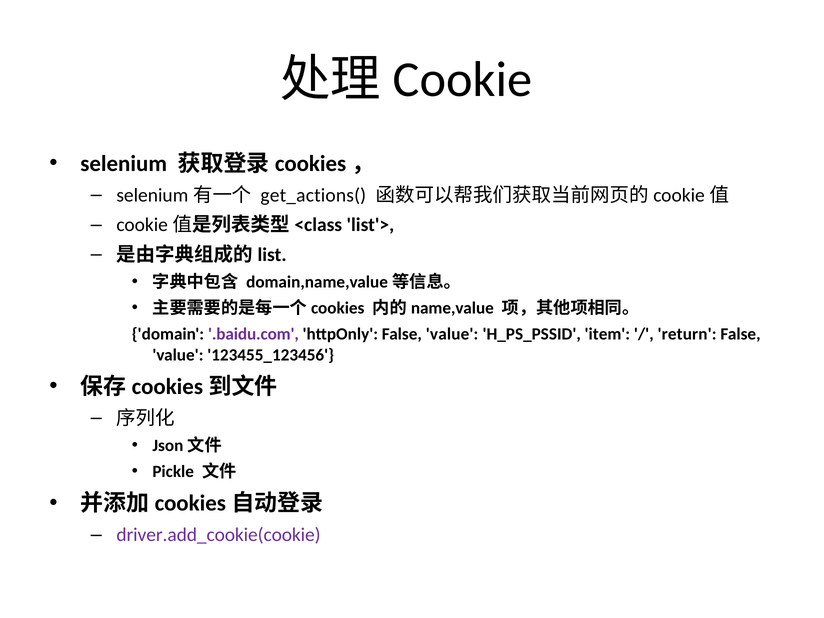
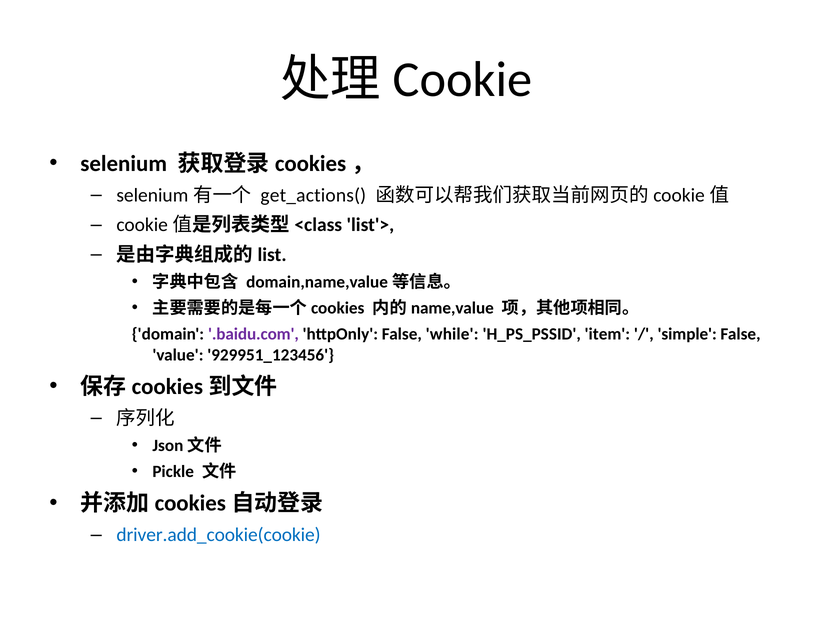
httpOnly False value: value -> while
return: return -> simple
123455_123456: 123455_123456 -> 929951_123456
driver.add_cookie(cookie colour: purple -> blue
